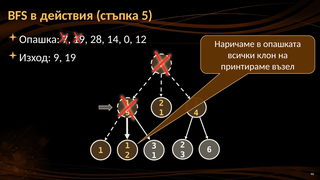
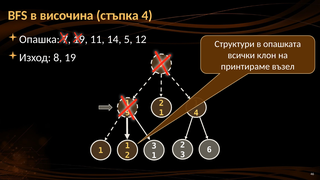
действия: действия -> височина
стъпка 5: 5 -> 4
28: 28 -> 11
0: 0 -> 5
Наричаме: Наричаме -> Структури
Изход 9: 9 -> 8
